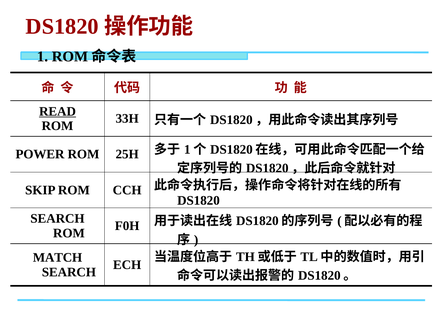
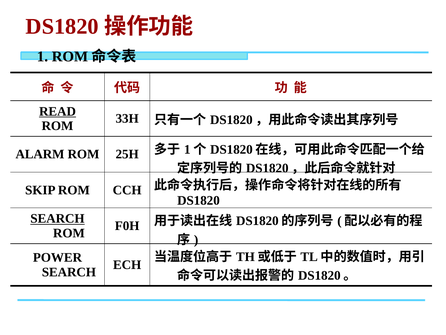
POWER: POWER -> ALARM
SEARCH at (57, 218) underline: none -> present
MATCH: MATCH -> POWER
